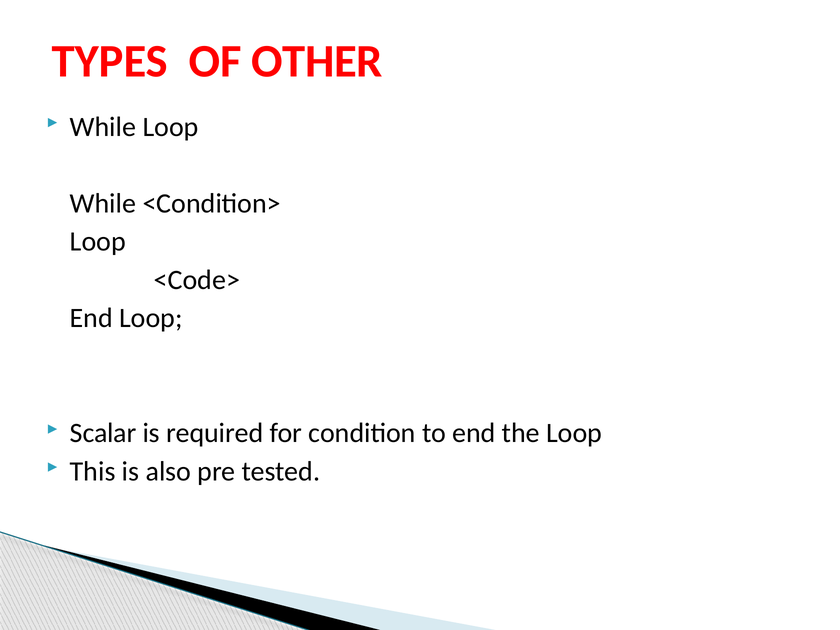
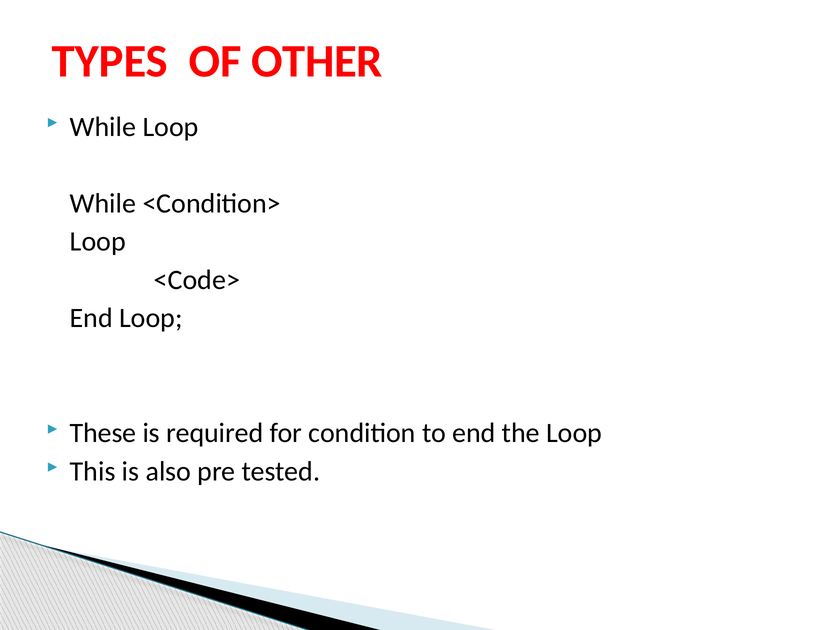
Scalar: Scalar -> These
